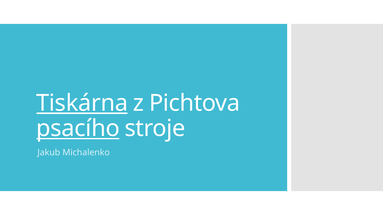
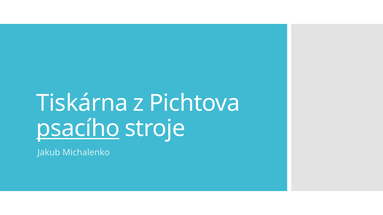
Tiskárna underline: present -> none
